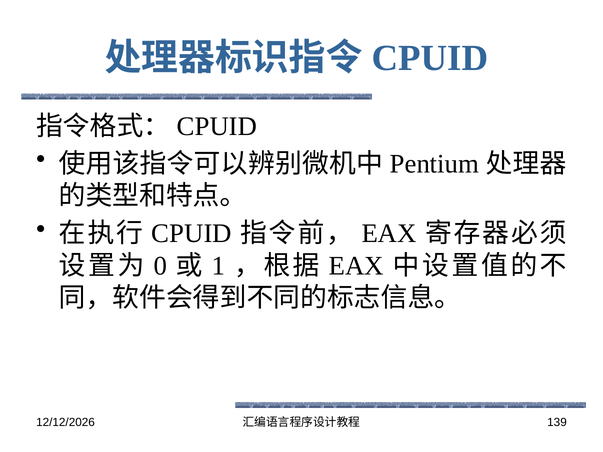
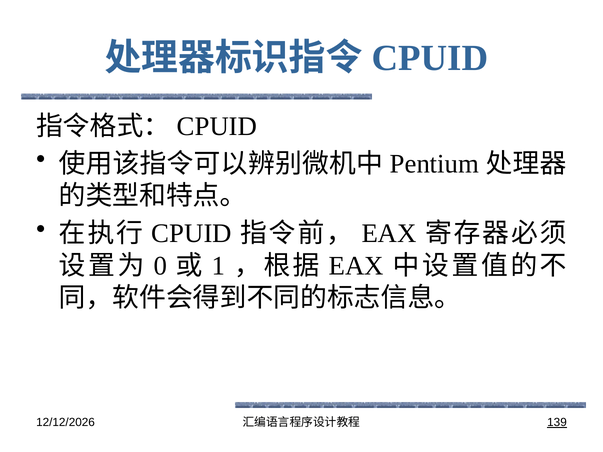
139 underline: none -> present
